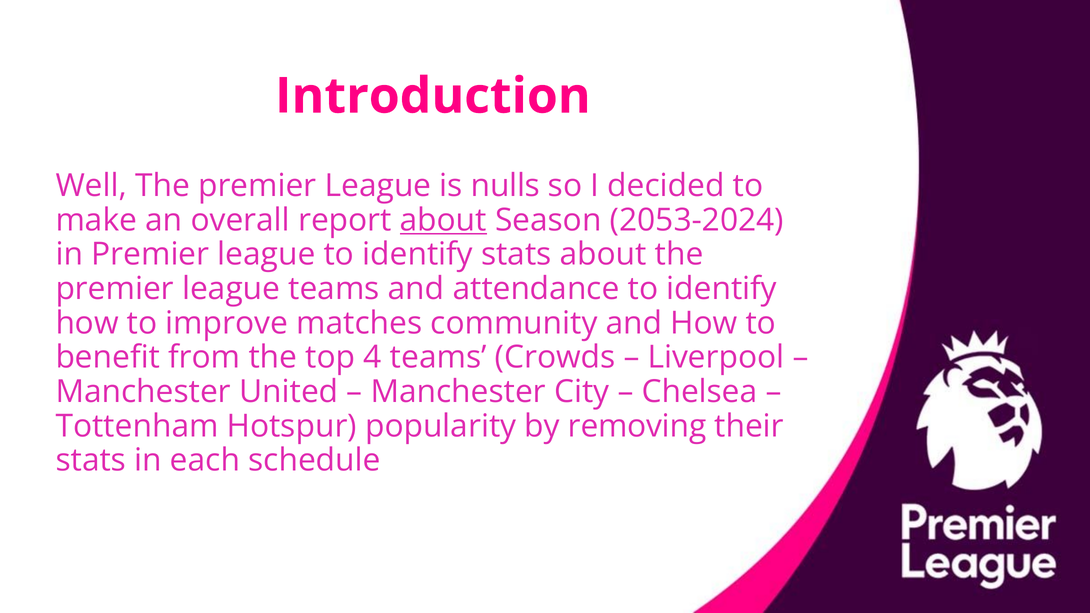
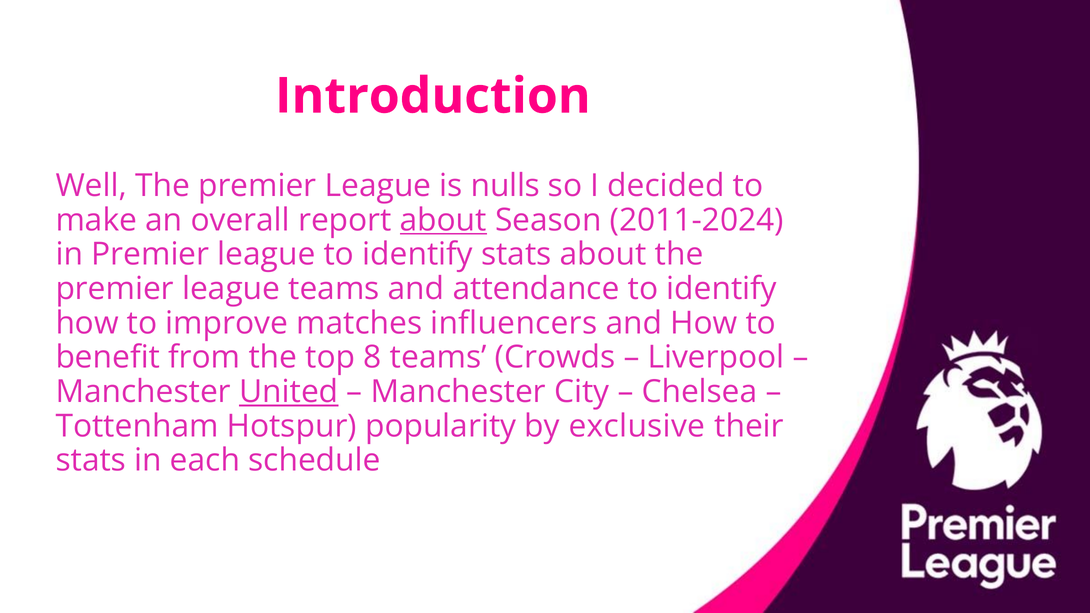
2053-2024: 2053-2024 -> 2011-2024
community: community -> influencers
4: 4 -> 8
United underline: none -> present
removing: removing -> exclusive
